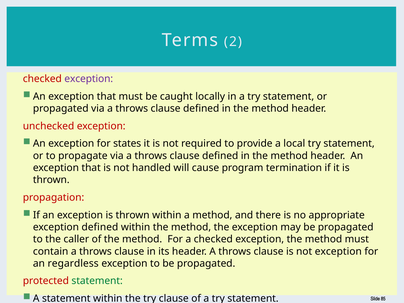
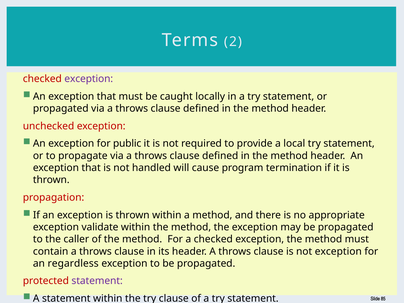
states: states -> public
exception defined: defined -> validate
statement at (97, 281) colour: green -> purple
